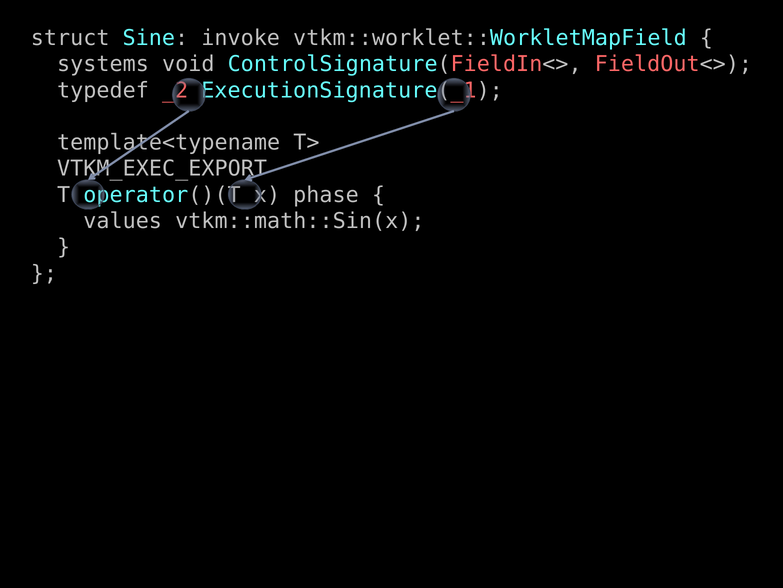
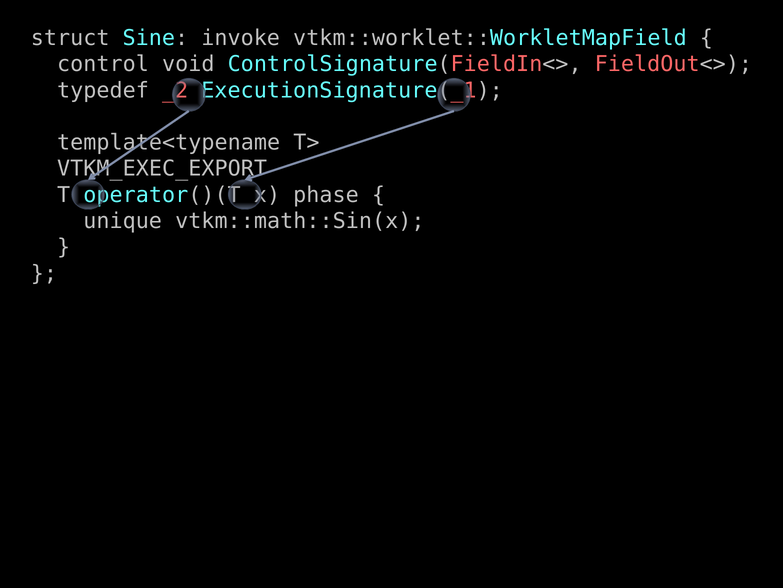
systems: systems -> control
values: values -> unique
